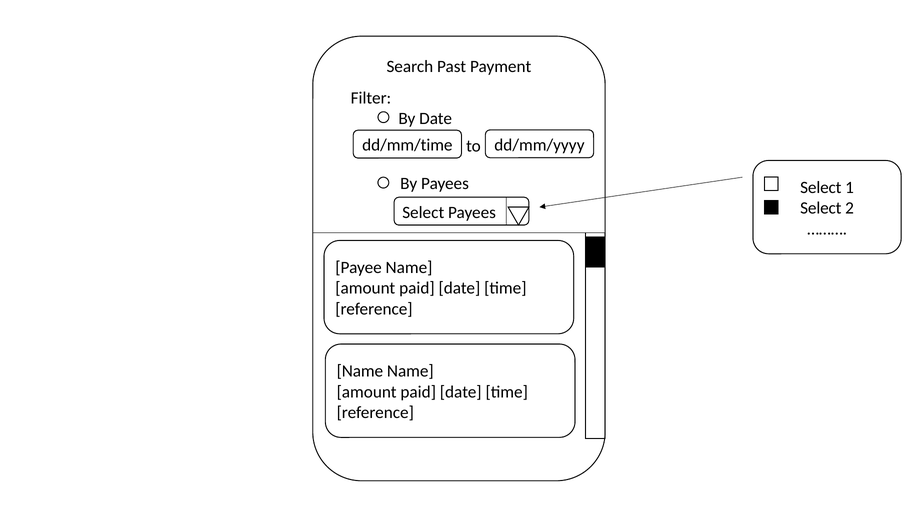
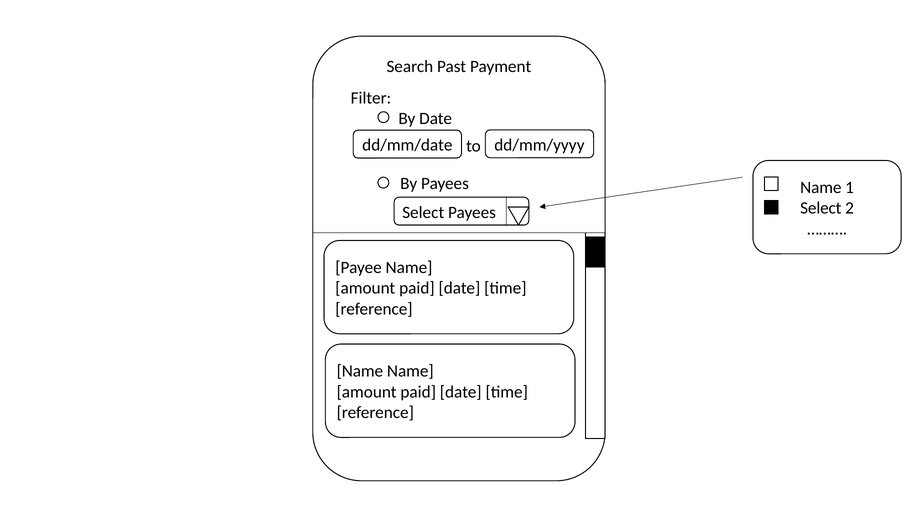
dd/mm/time: dd/mm/time -> dd/mm/date
Select at (821, 187): Select -> Name
